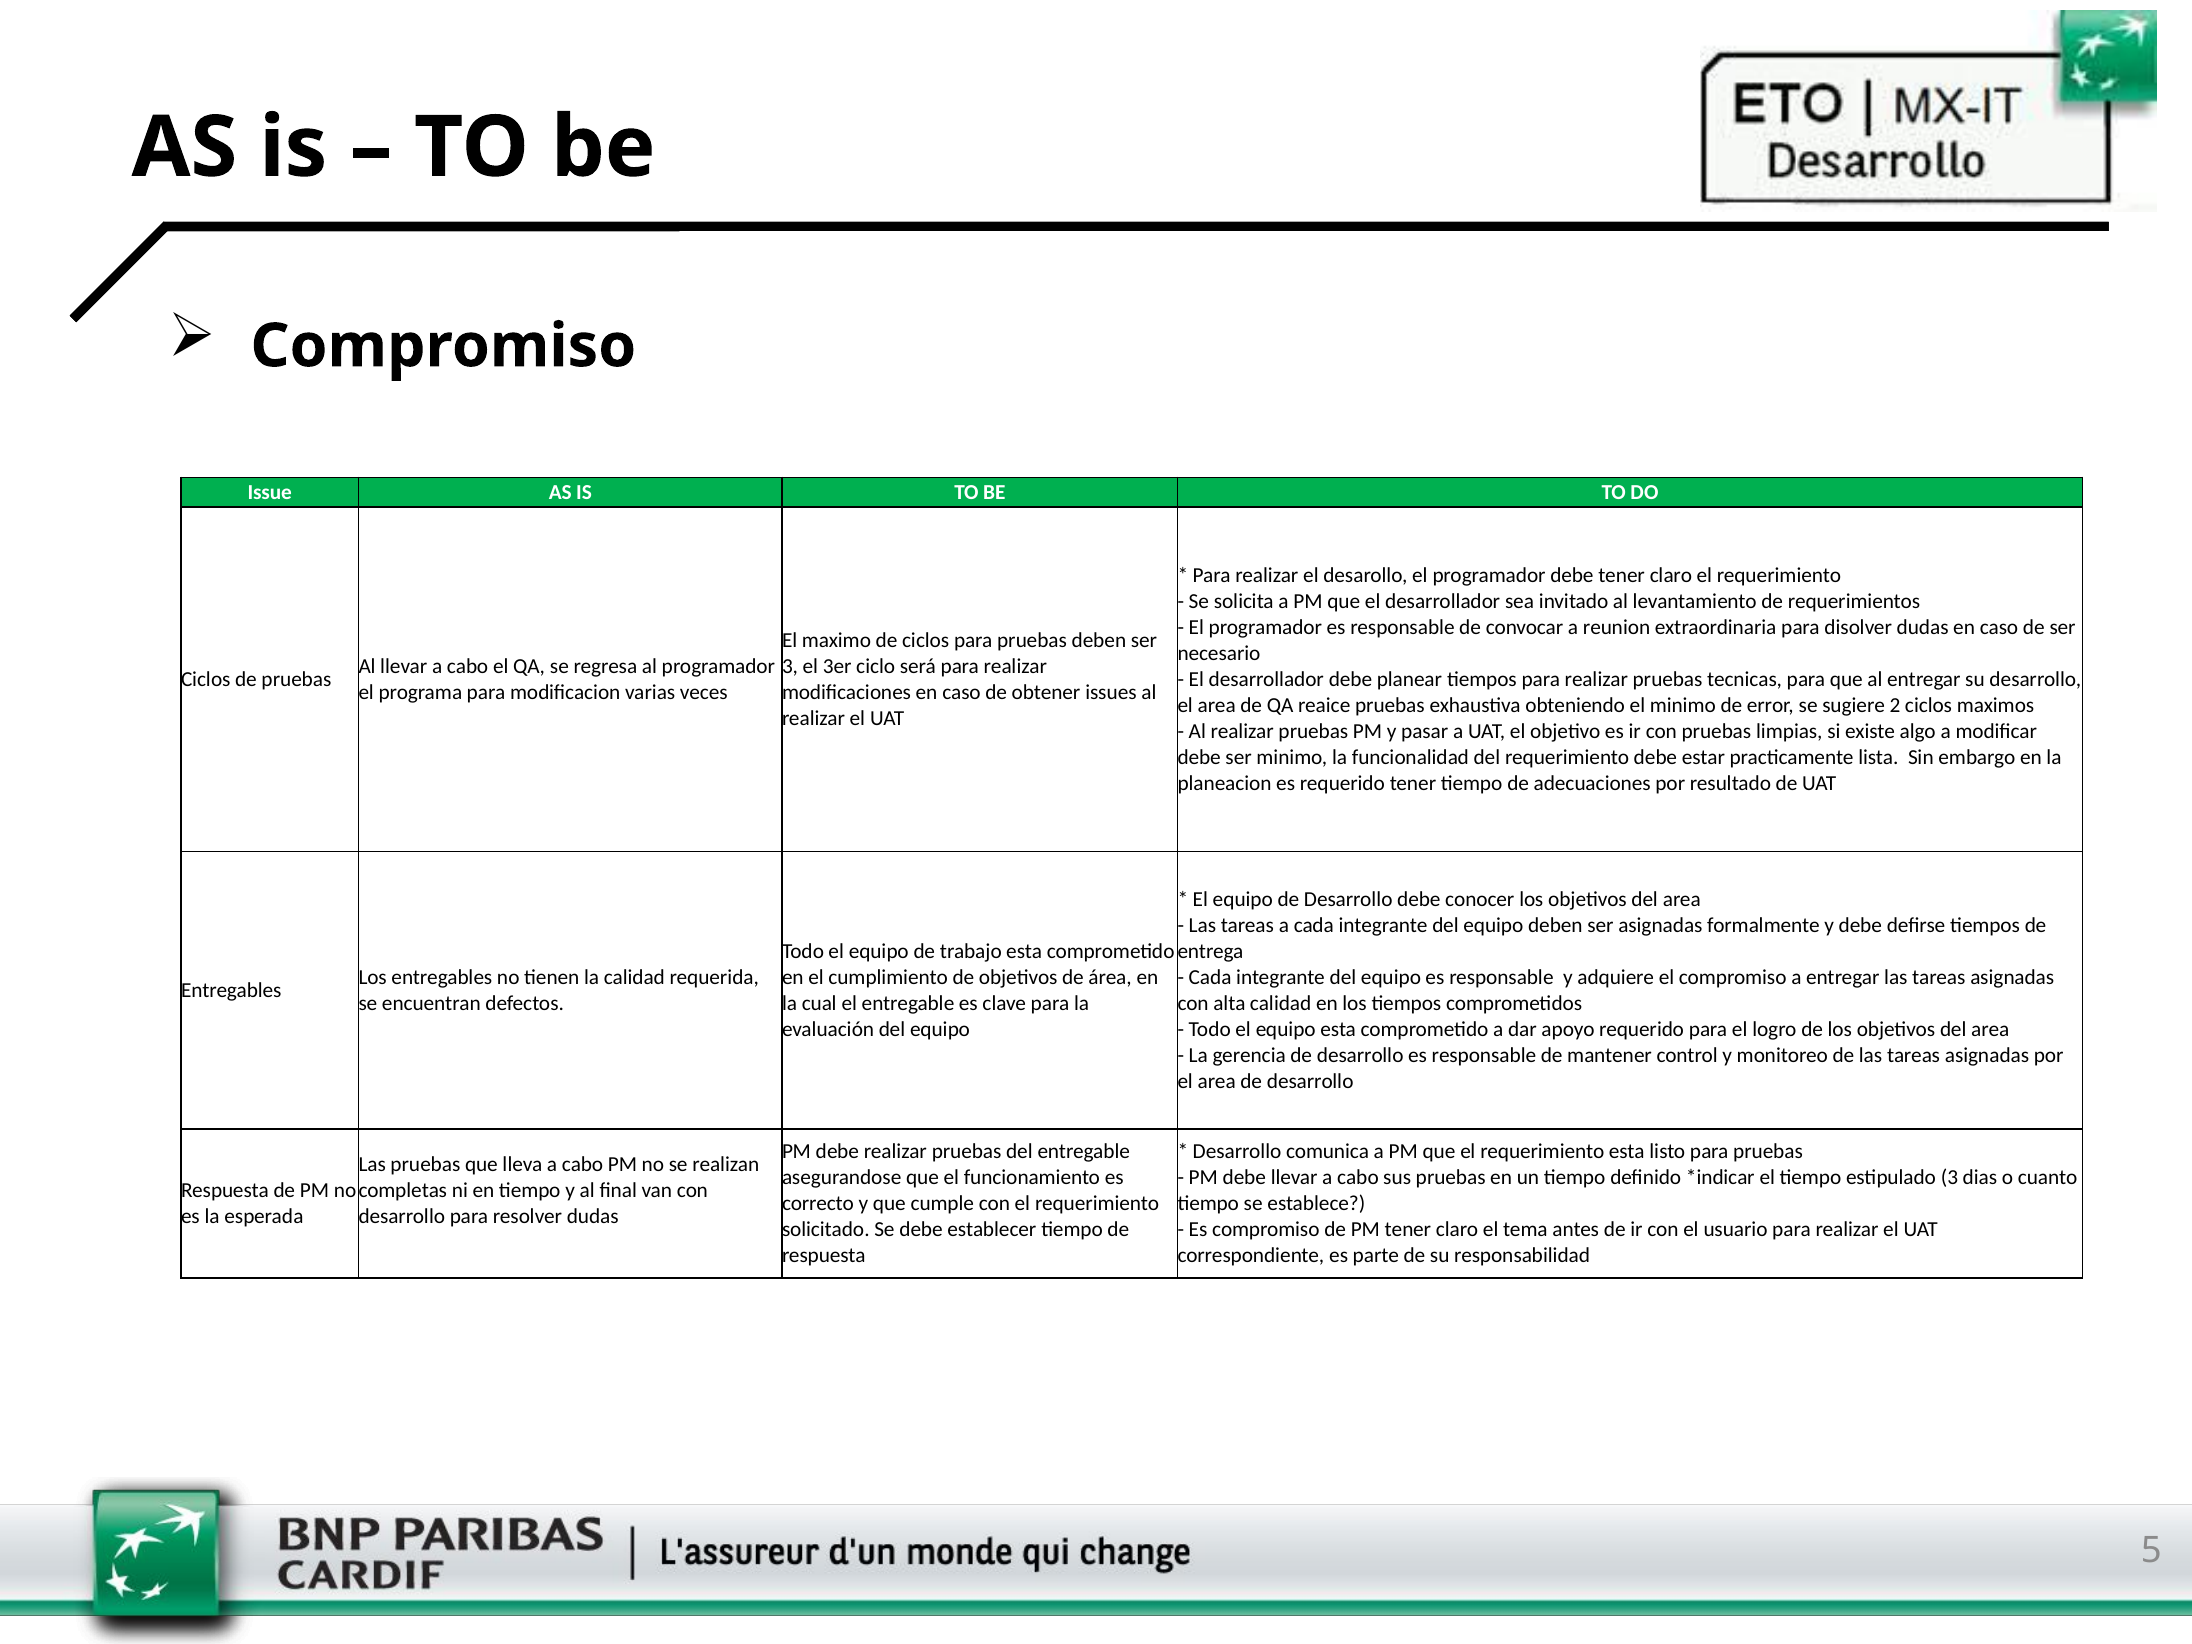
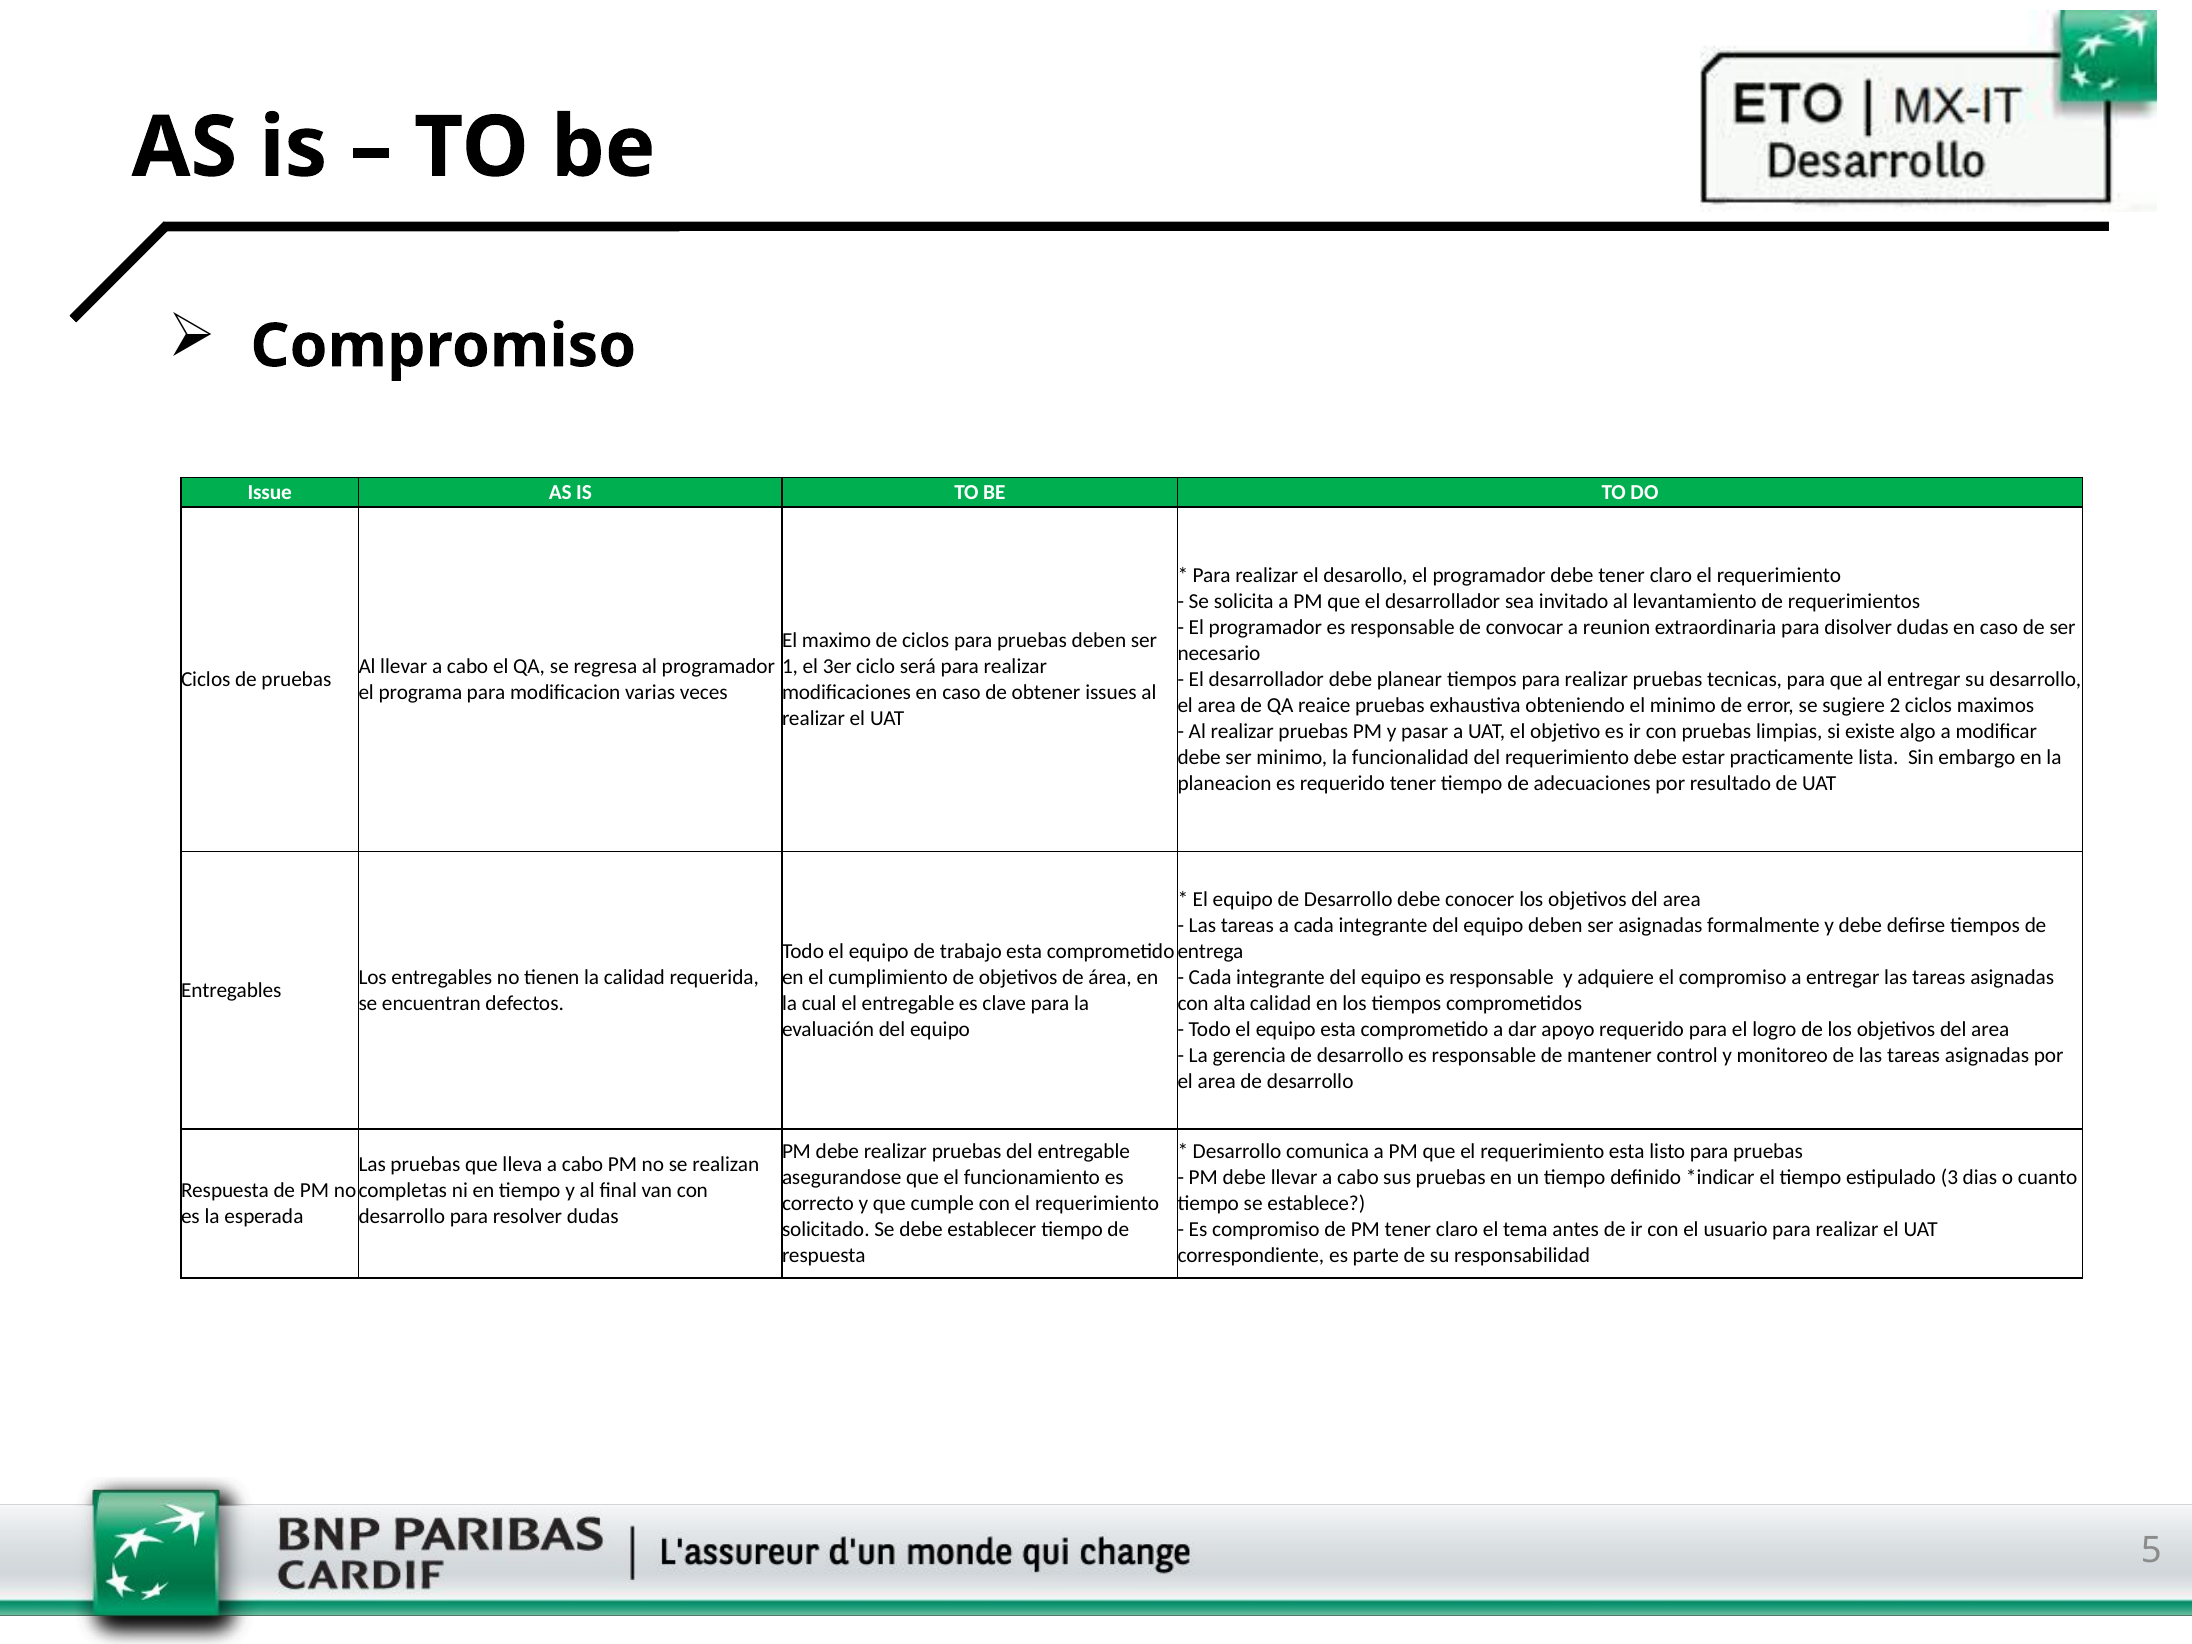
3 at (790, 666): 3 -> 1
